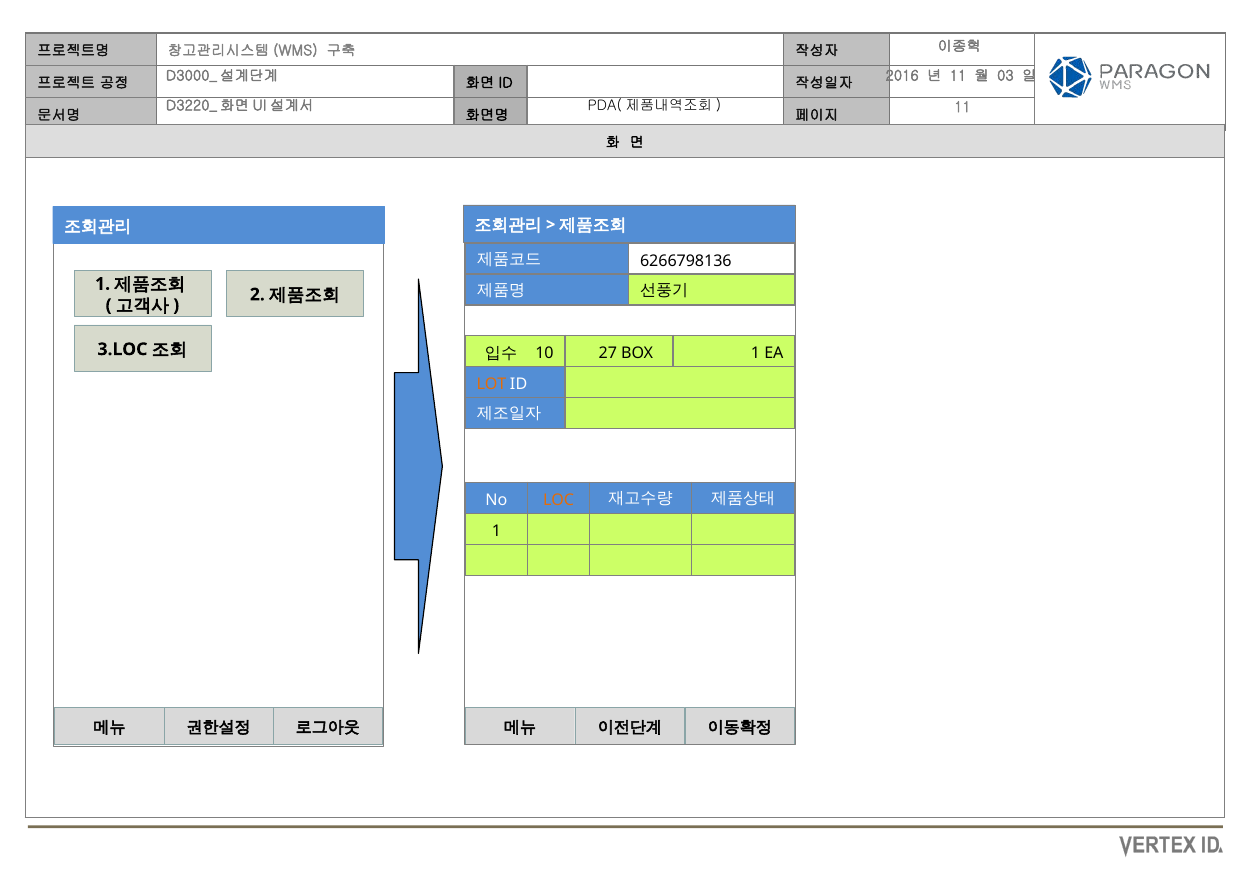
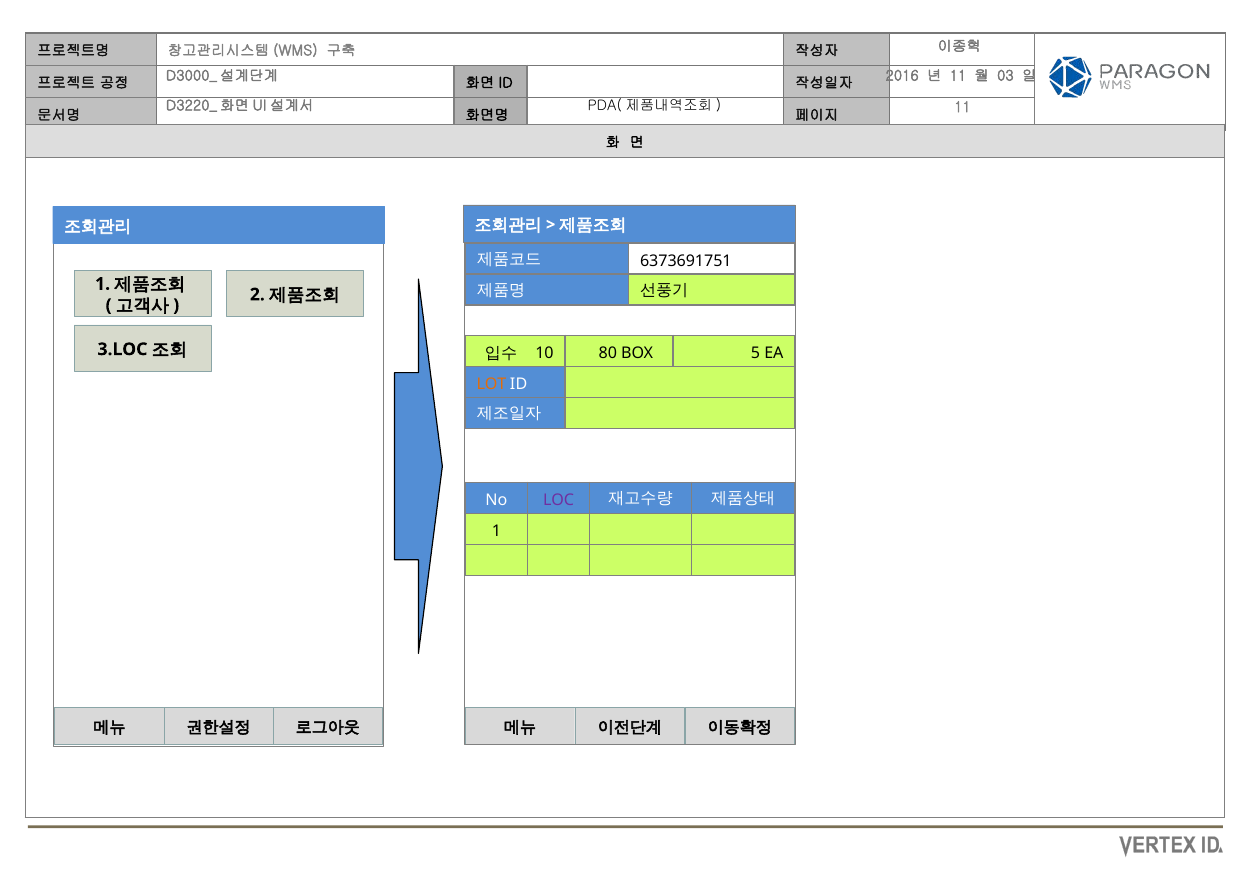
6266798136: 6266798136 -> 6373691751
27: 27 -> 80
BOX 1: 1 -> 5
LOC colour: orange -> purple
